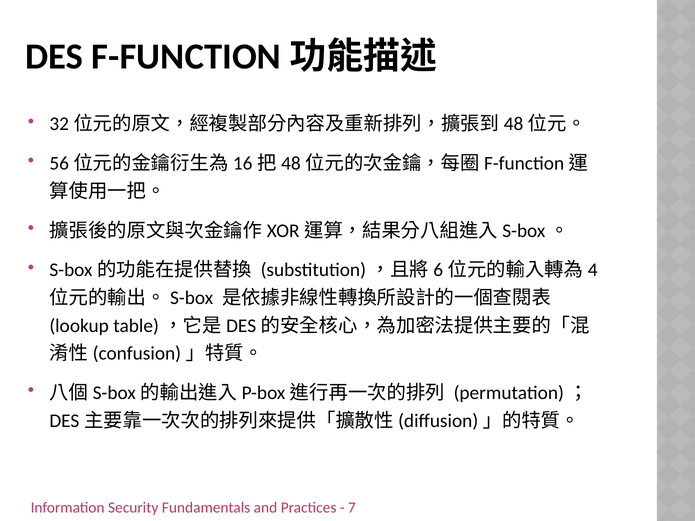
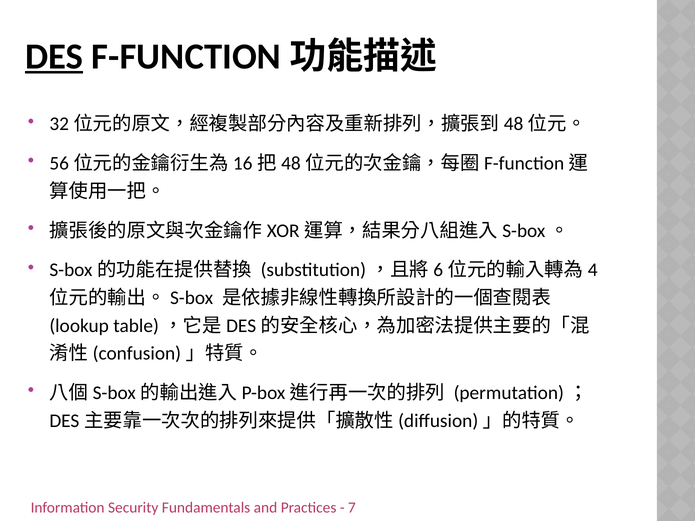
DES underline: none -> present
